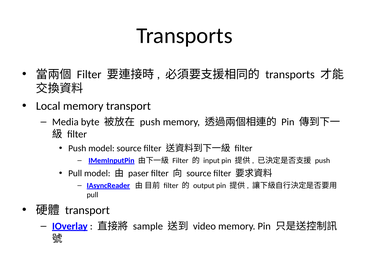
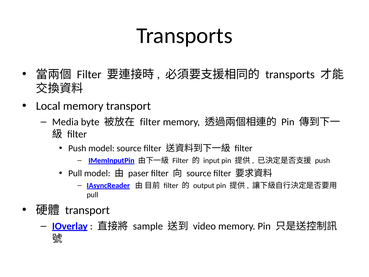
push at (150, 122): push -> filter
